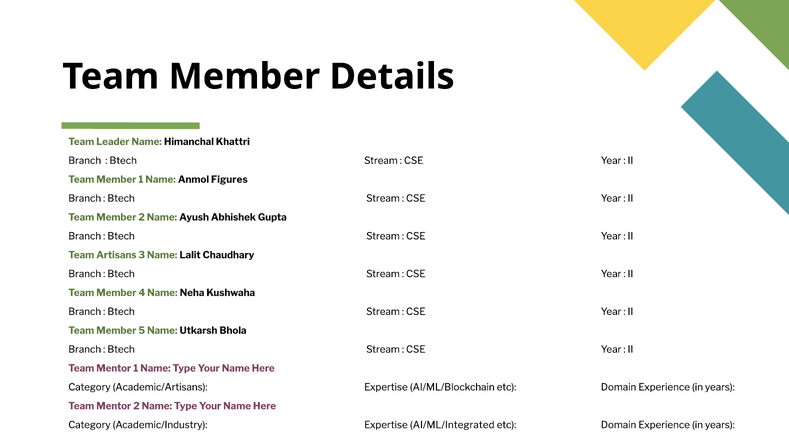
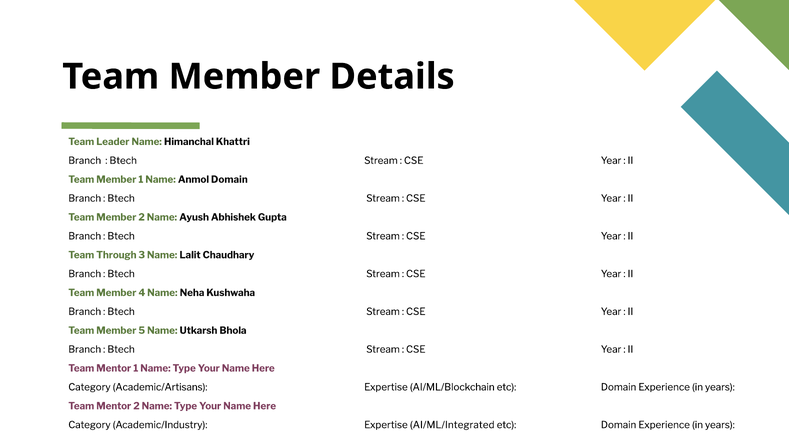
Anmol Figures: Figures -> Domain
Artisans: Artisans -> Through
